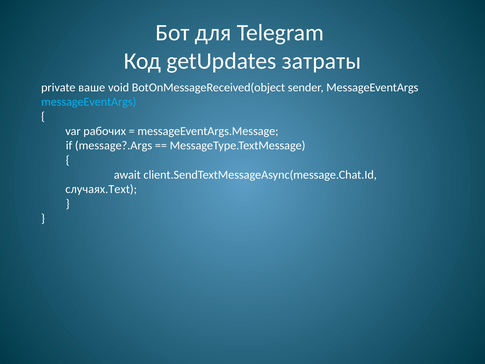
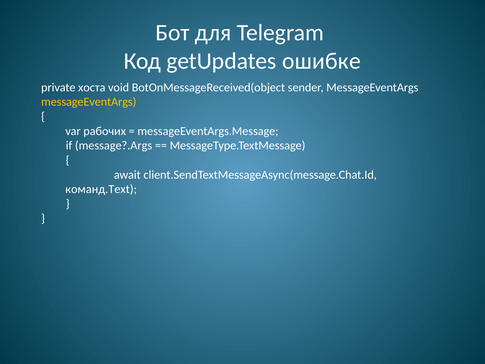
затраты: затраты -> ошибке
ваше: ваше -> хоста
messageEventArgs at (89, 102) colour: light blue -> yellow
случаях.Text: случаях.Text -> команд.Text
